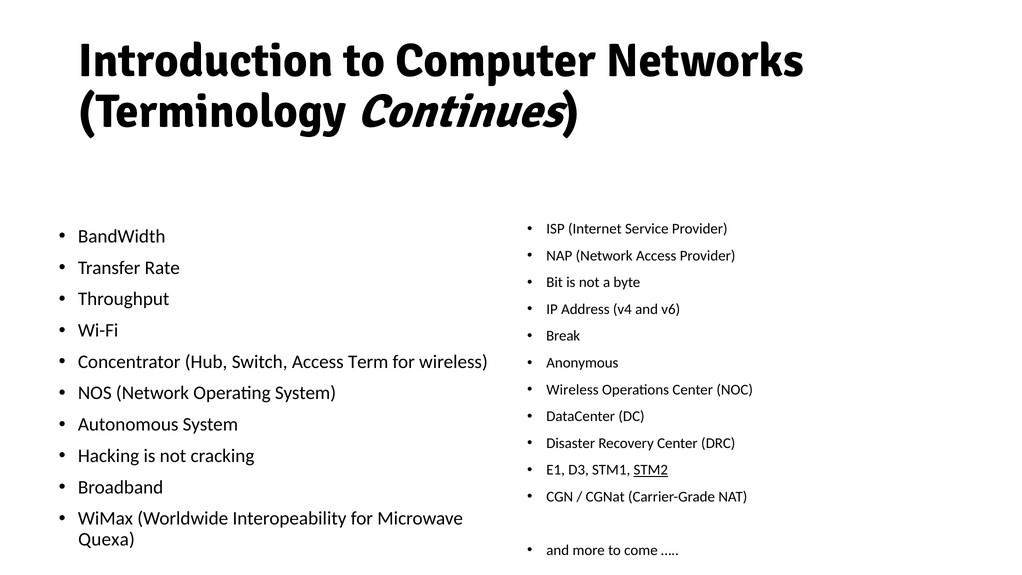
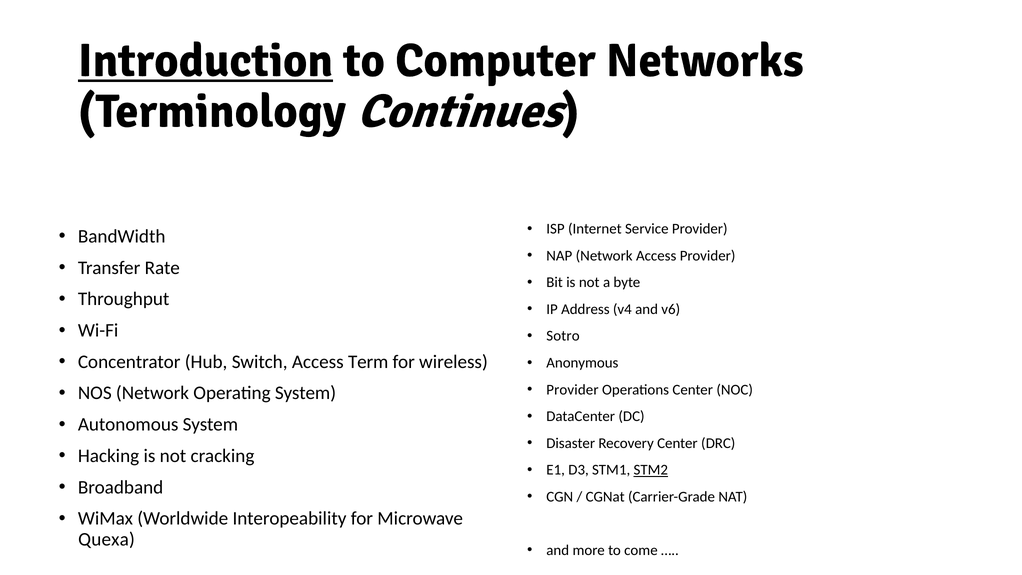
Introduction underline: none -> present
Break: Break -> Sotro
Wireless at (572, 389): Wireless -> Provider
